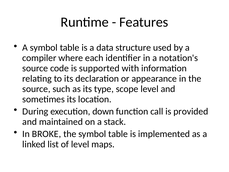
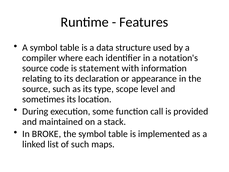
supported: supported -> statement
down: down -> some
of level: level -> such
